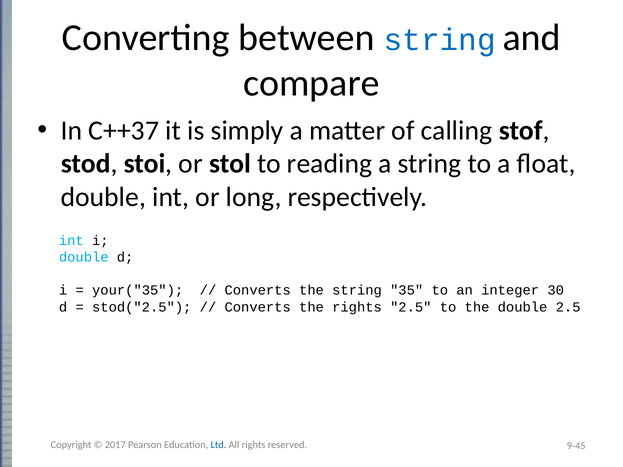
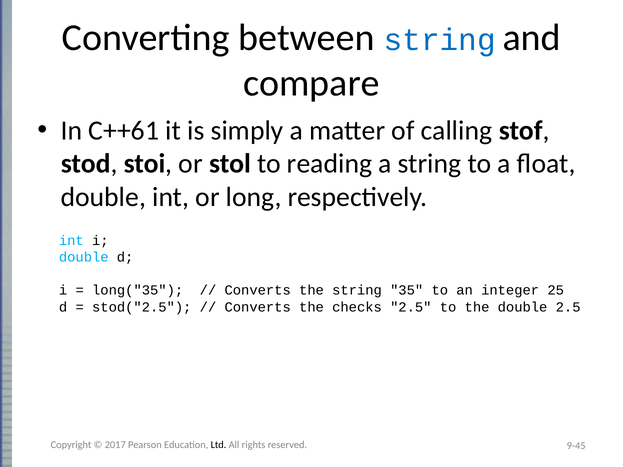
C++37: C++37 -> C++61
your("35: your("35 -> long("35
30: 30 -> 25
the rights: rights -> checks
Ltd colour: blue -> black
